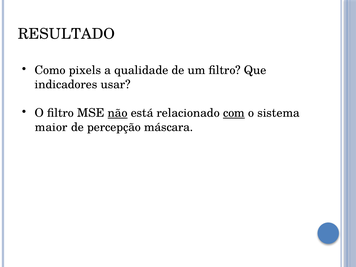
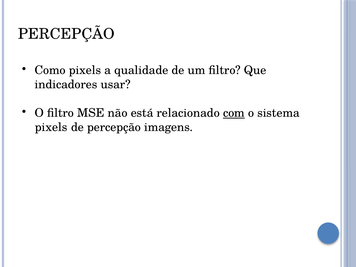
RESULTADO at (66, 34): RESULTADO -> PERCEPÇÃO
não underline: present -> none
maior at (51, 127): maior -> pixels
máscara: máscara -> imagens
